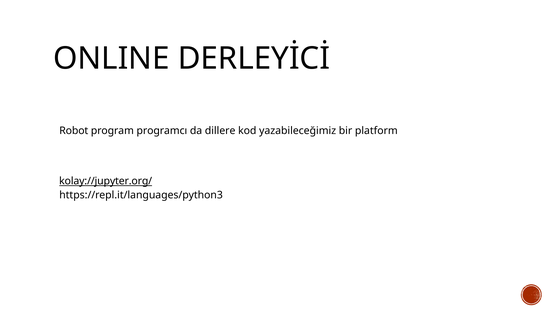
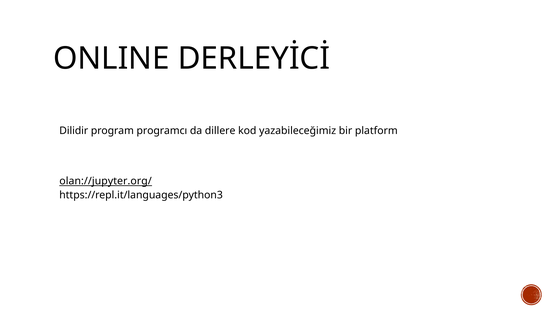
Robot: Robot -> Dilidir
kolay://jupyter.org/: kolay://jupyter.org/ -> olan://jupyter.org/
